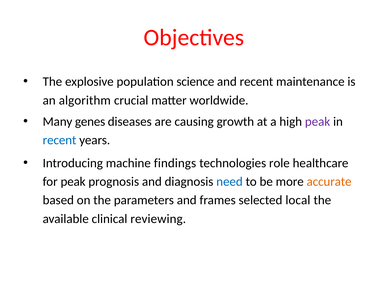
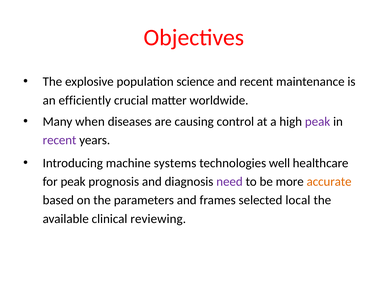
algorithm: algorithm -> efficiently
genes: genes -> when
growth: growth -> control
recent at (60, 140) colour: blue -> purple
findings: findings -> systems
role: role -> well
need colour: blue -> purple
